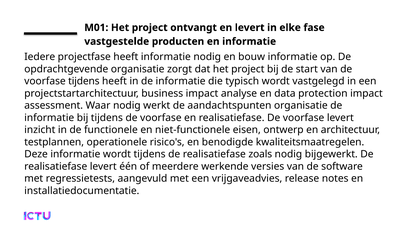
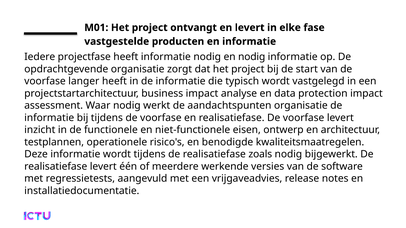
en bouw: bouw -> nodig
voorfase tijdens: tijdens -> langer
